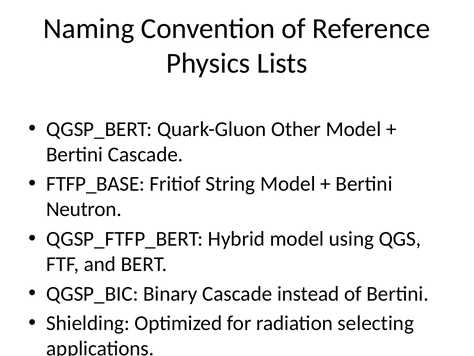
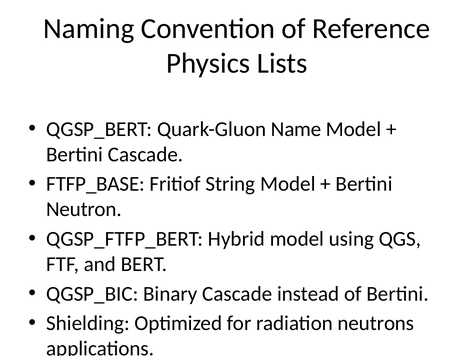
Other: Other -> Name
selecting: selecting -> neutrons
